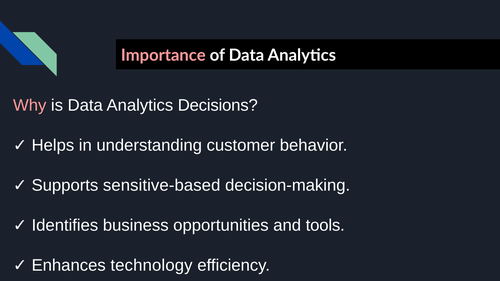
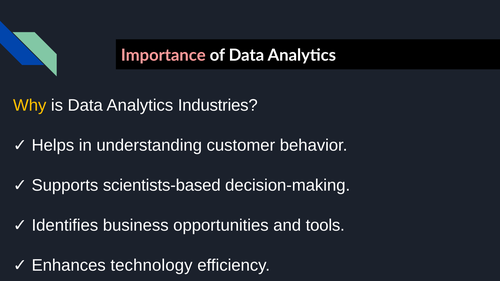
Why colour: pink -> yellow
Decisions: Decisions -> Industries
sensitive-based: sensitive-based -> scientists-based
